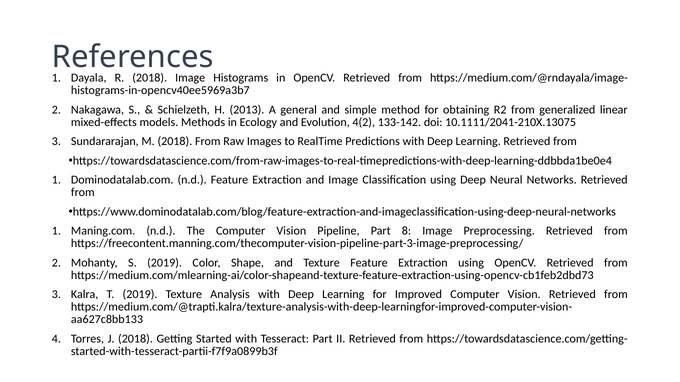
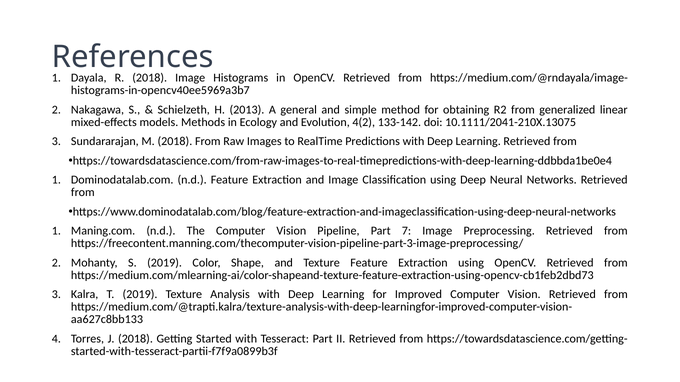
8: 8 -> 7
